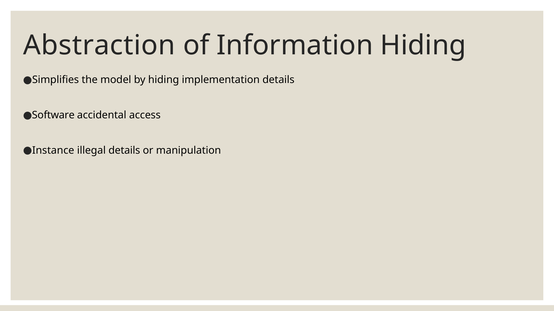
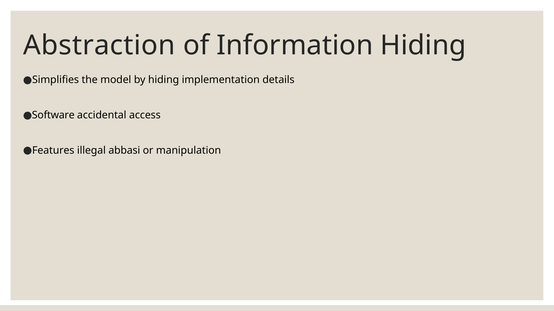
Instance: Instance -> Features
illegal details: details -> abbasi
